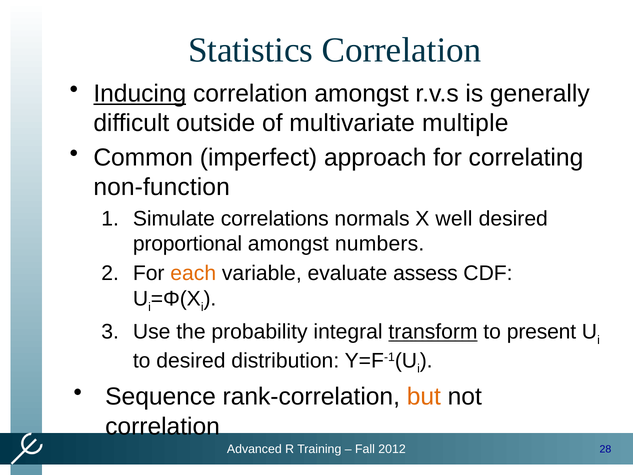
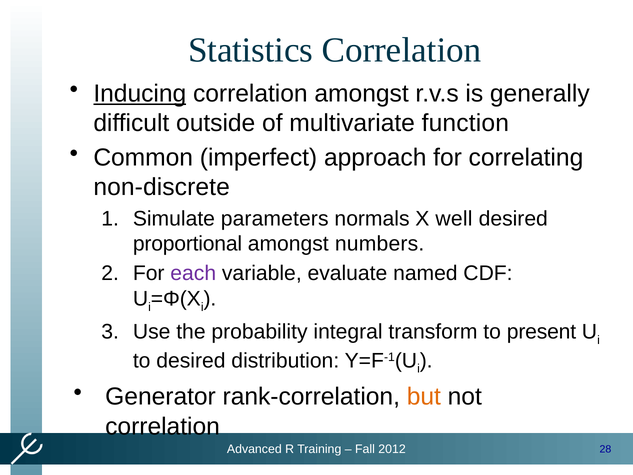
multiple: multiple -> function
non-function: non-function -> non-discrete
correlations: correlations -> parameters
each colour: orange -> purple
assess: assess -> named
transform underline: present -> none
Sequence: Sequence -> Generator
